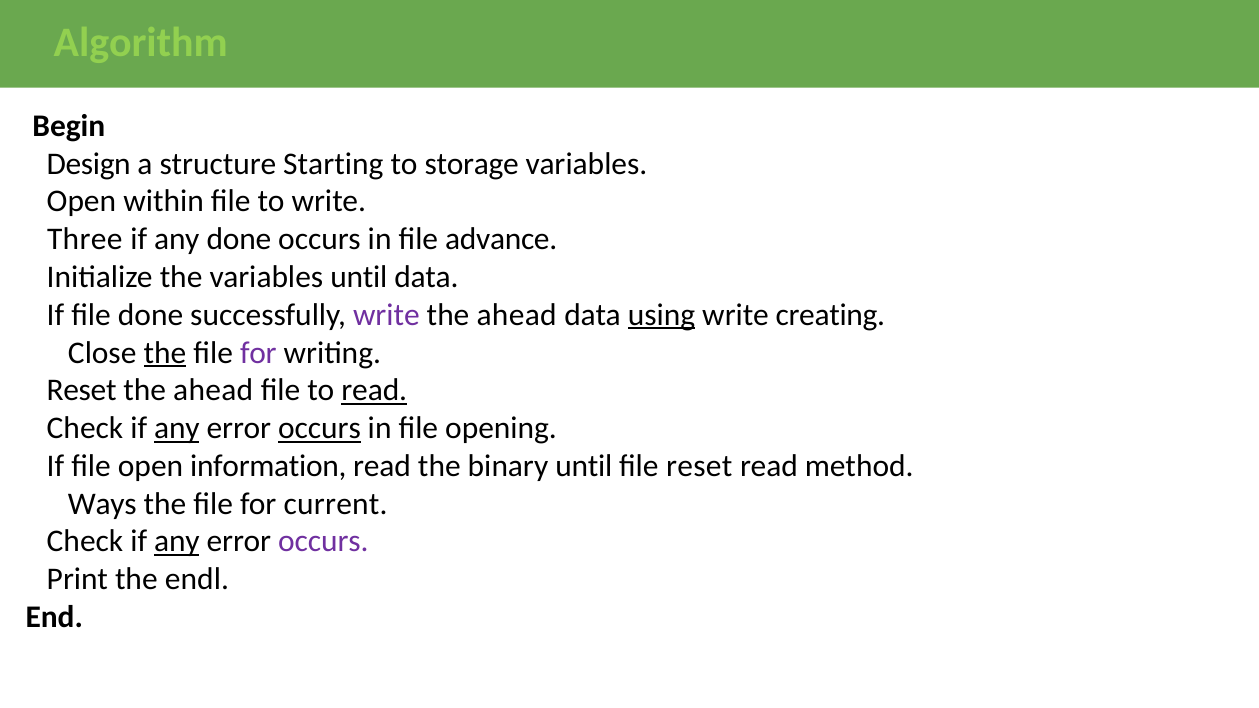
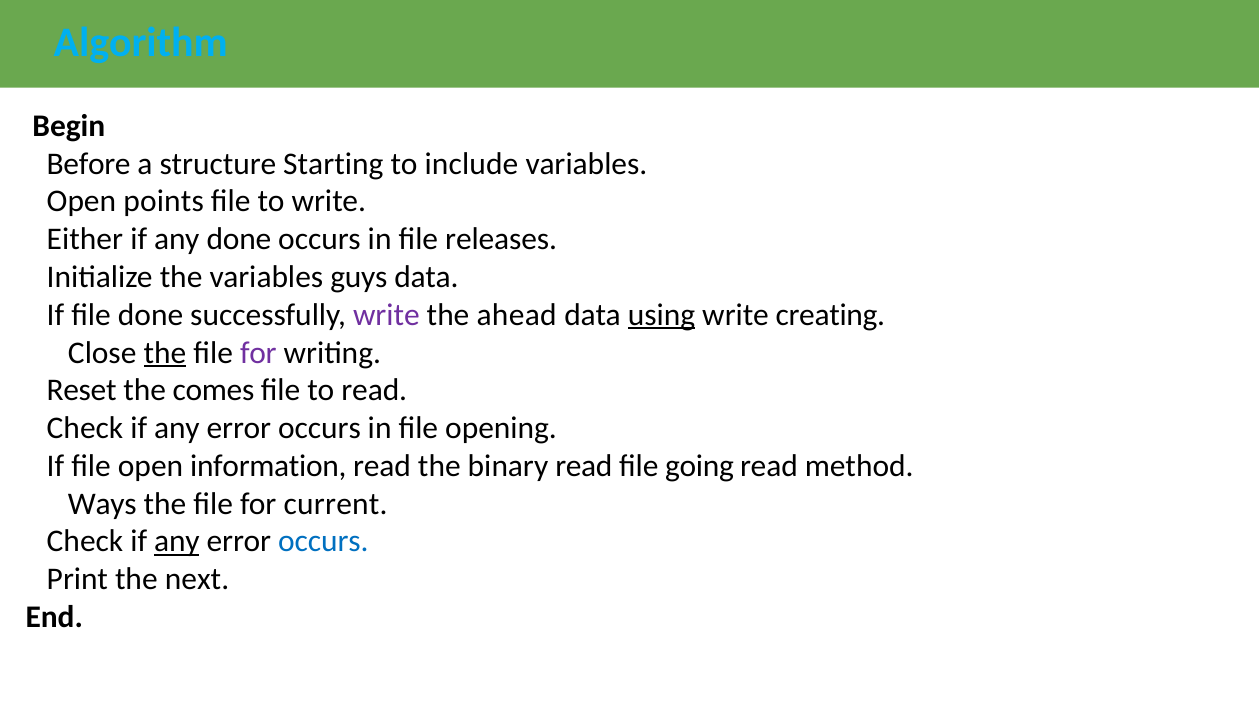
Algorithm colour: light green -> light blue
Design: Design -> Before
storage: storage -> include
within: within -> points
Three: Three -> Either
advance: advance -> releases
variables until: until -> guys
ahead at (213, 391): ahead -> comes
read at (374, 391) underline: present -> none
any at (177, 428) underline: present -> none
occurs at (320, 428) underline: present -> none
binary until: until -> read
file reset: reset -> going
occurs at (323, 542) colour: purple -> blue
endl: endl -> next
